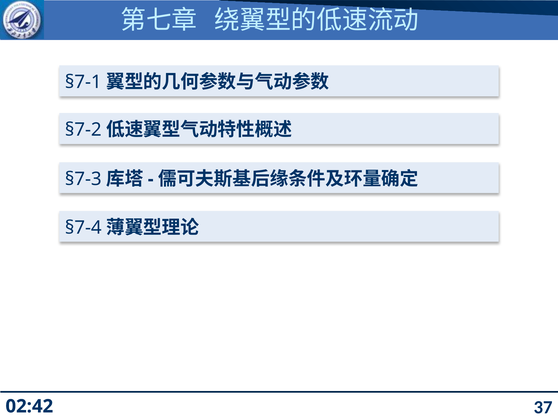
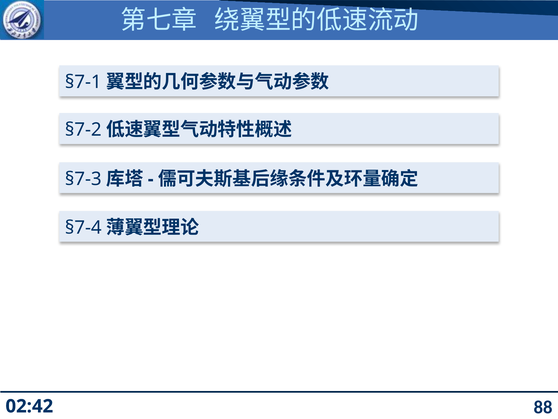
37: 37 -> 88
